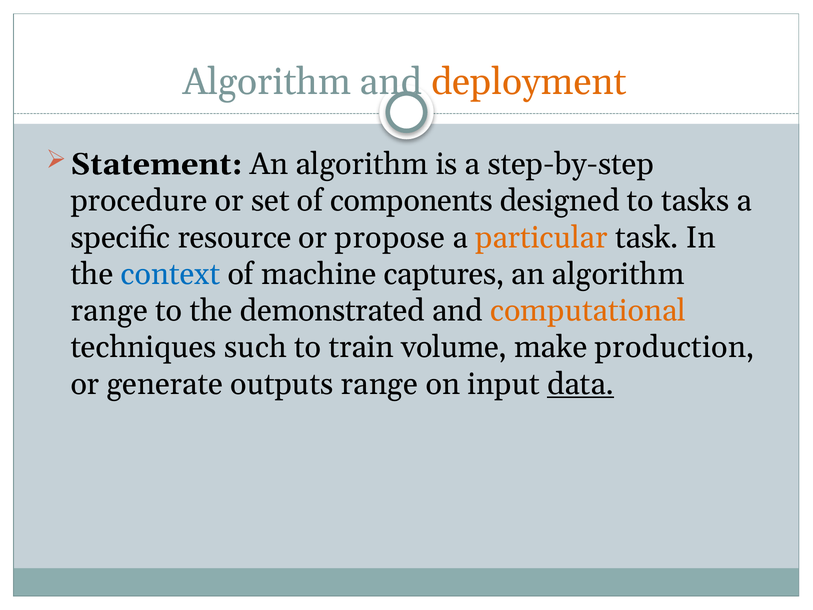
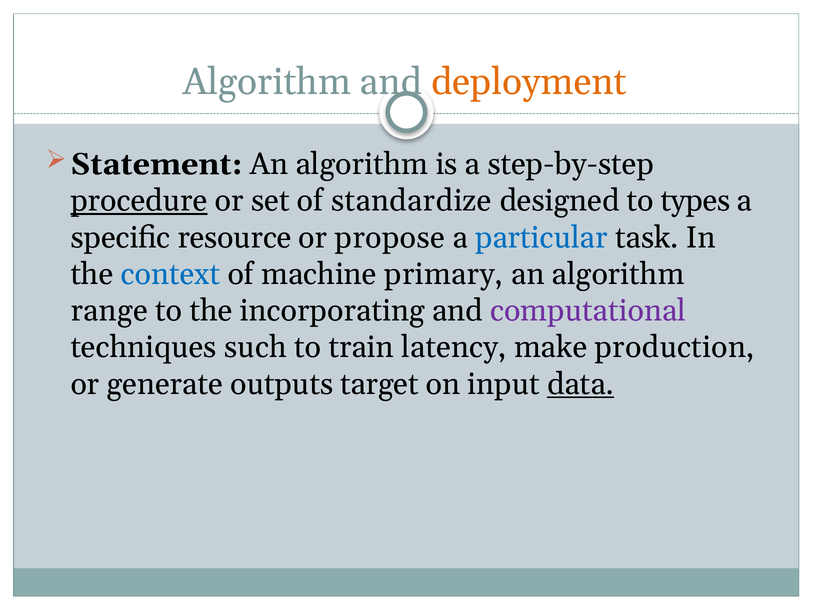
procedure underline: none -> present
components: components -> standardize
tasks: tasks -> types
particular colour: orange -> blue
captures: captures -> primary
demonstrated: demonstrated -> incorporating
computational colour: orange -> purple
volume: volume -> latency
outputs range: range -> target
